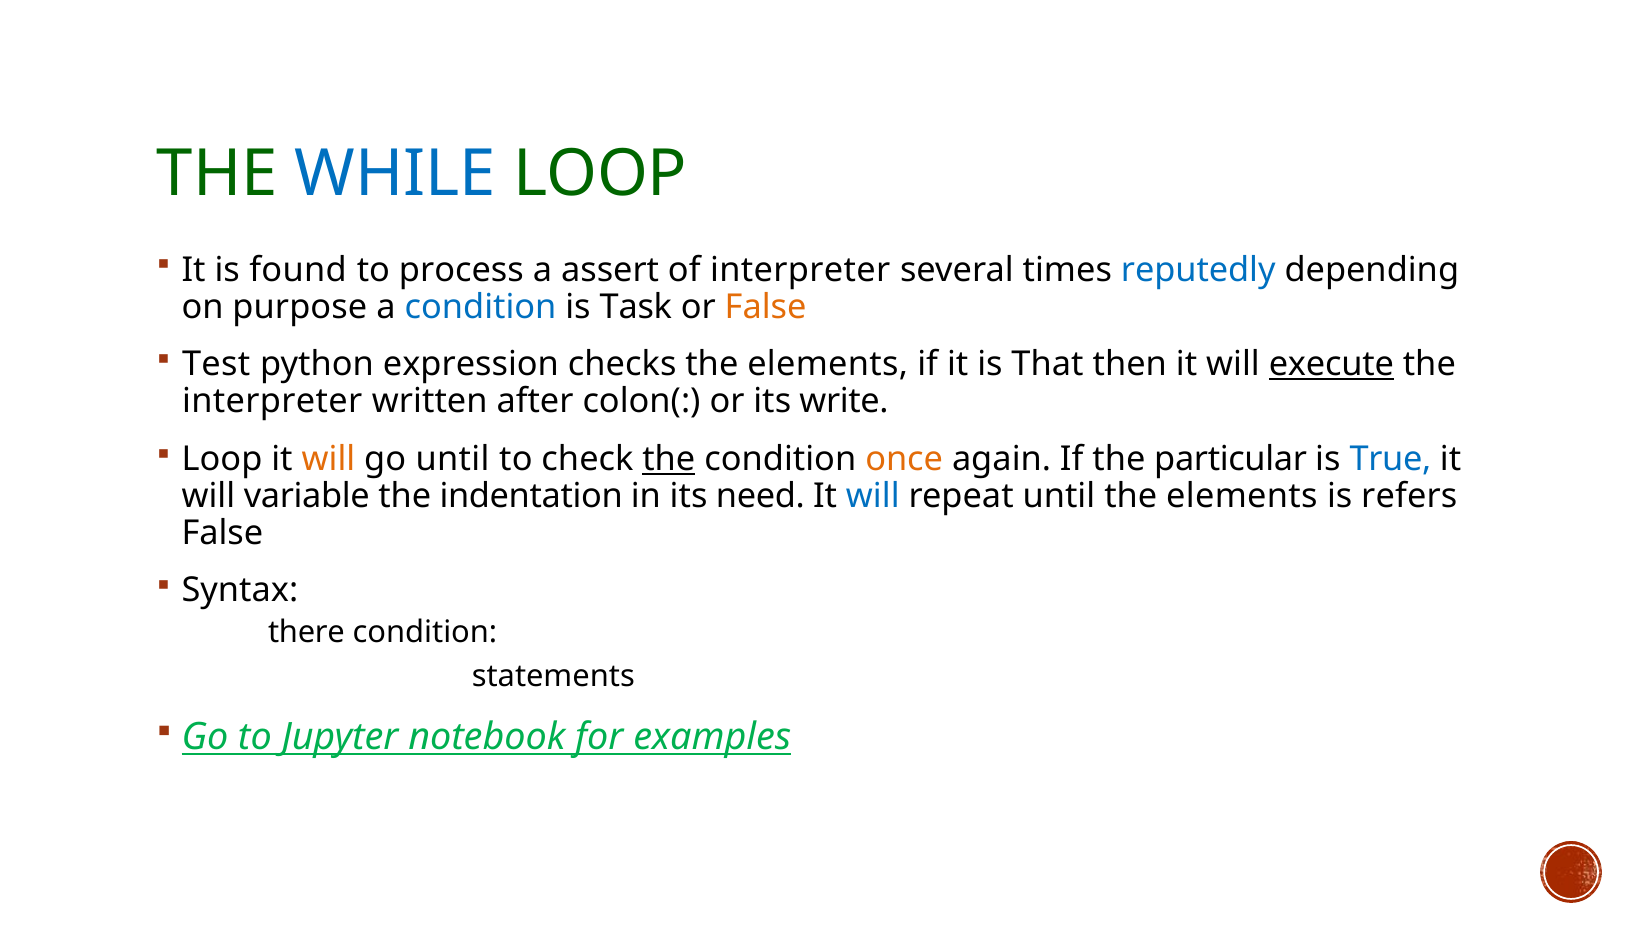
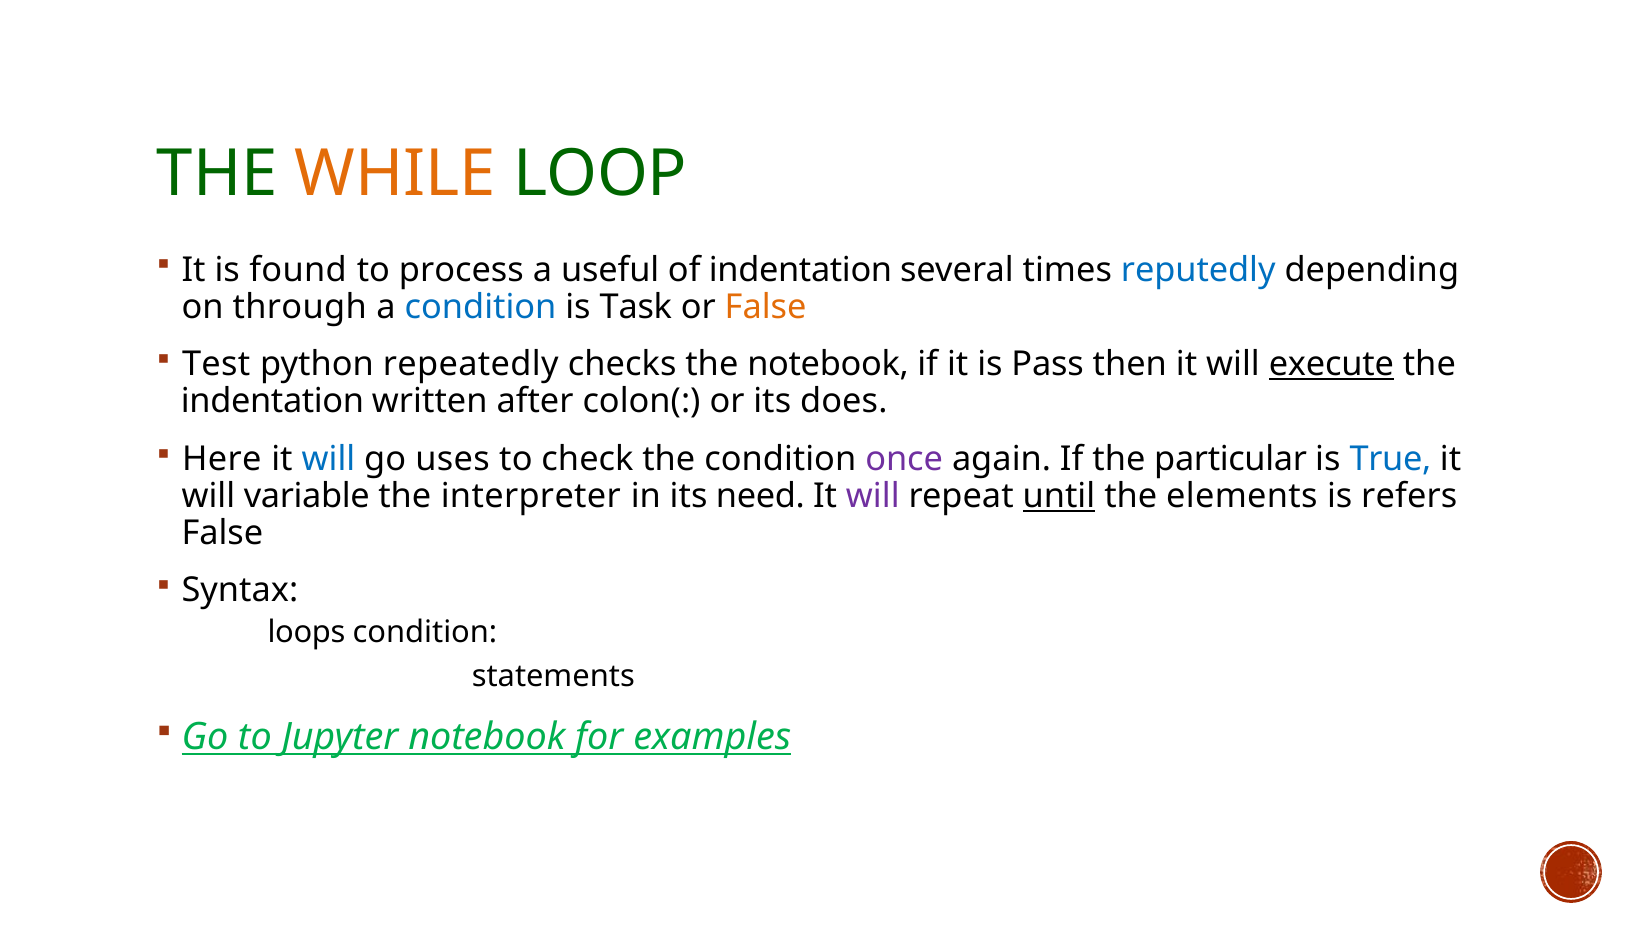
WHILE colour: blue -> orange
assert: assert -> useful
of interpreter: interpreter -> indentation
purpose: purpose -> through
expression: expression -> repeatedly
checks the elements: elements -> notebook
That: That -> Pass
interpreter at (272, 402): interpreter -> indentation
write: write -> does
Loop at (222, 459): Loop -> Here
will at (328, 459) colour: orange -> blue
go until: until -> uses
the at (669, 459) underline: present -> none
once colour: orange -> purple
indentation: indentation -> interpreter
will at (873, 496) colour: blue -> purple
until at (1059, 496) underline: none -> present
there: there -> loops
